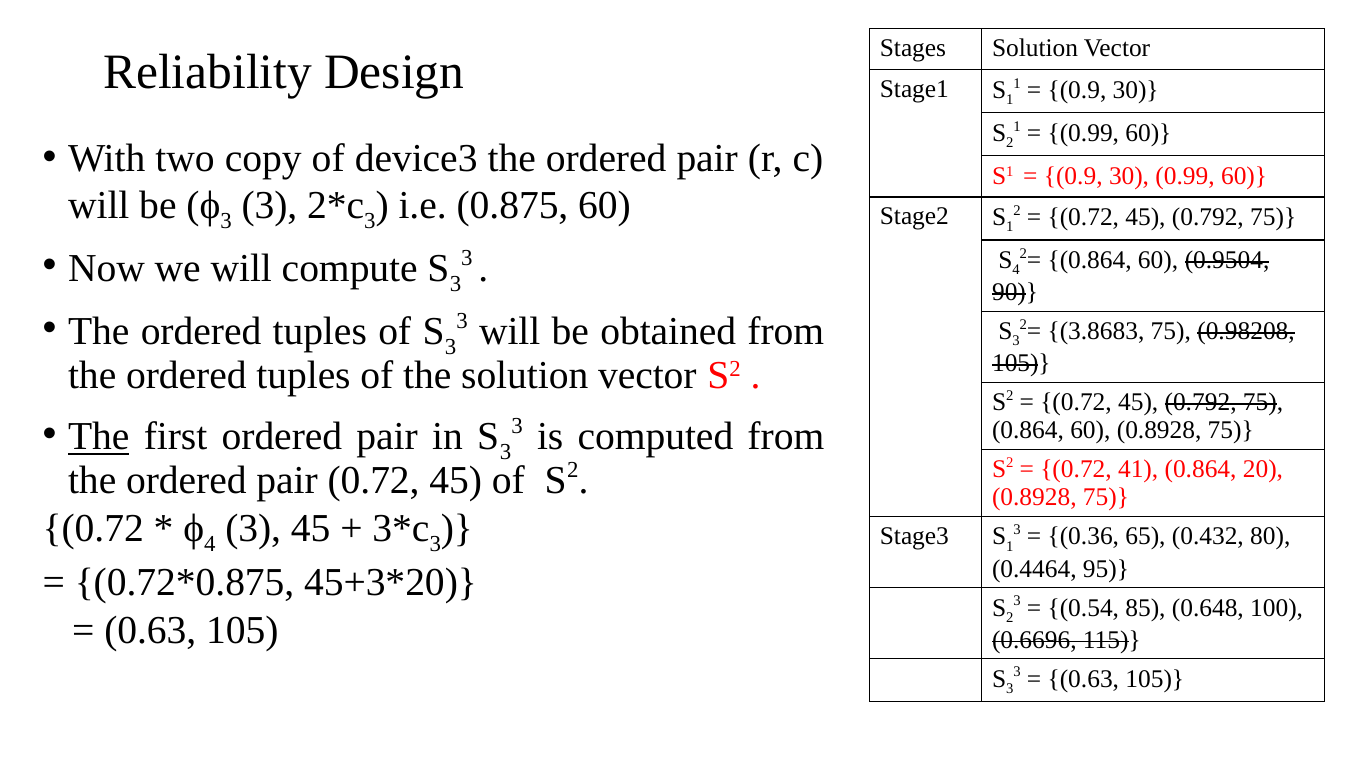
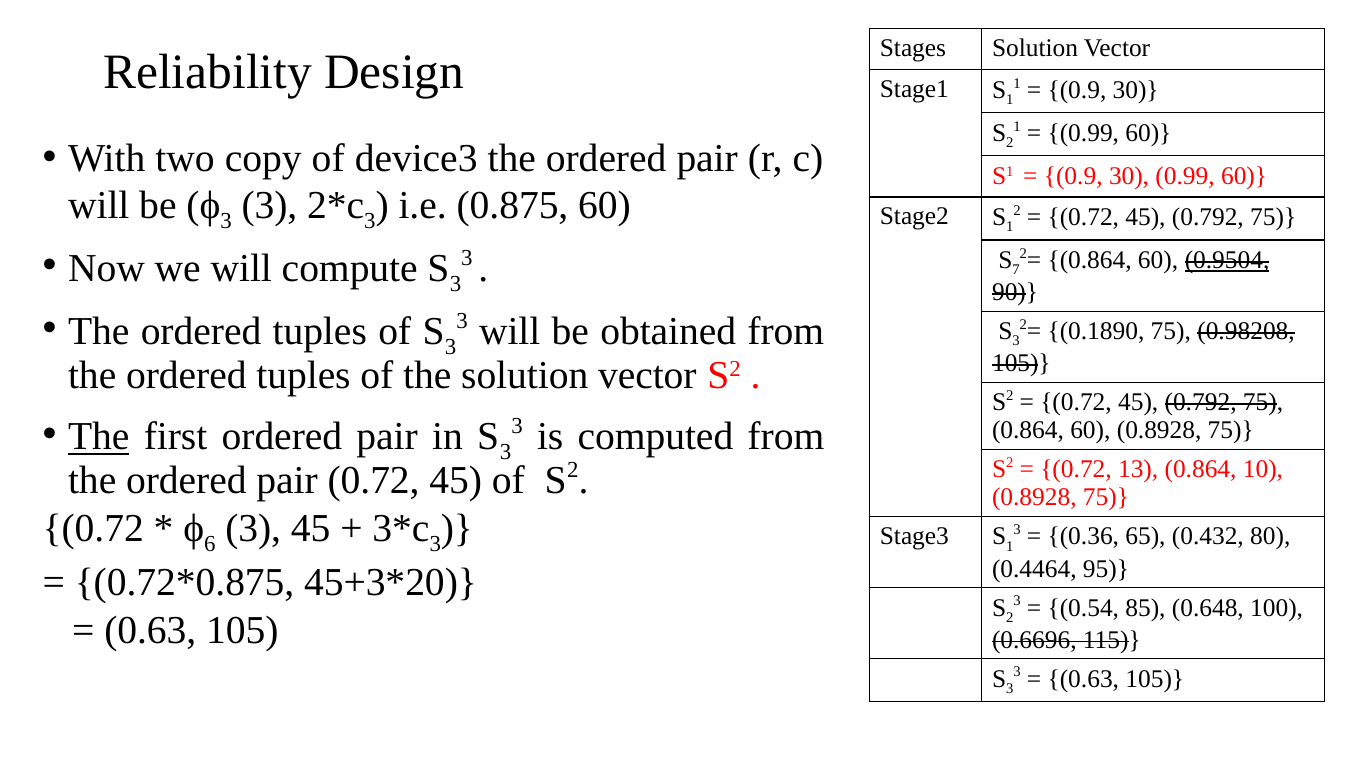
4 at (1016, 270): 4 -> 7
0.9504 underline: none -> present
3.8683: 3.8683 -> 0.1890
41: 41 -> 13
20: 20 -> 10
4 at (210, 544): 4 -> 6
